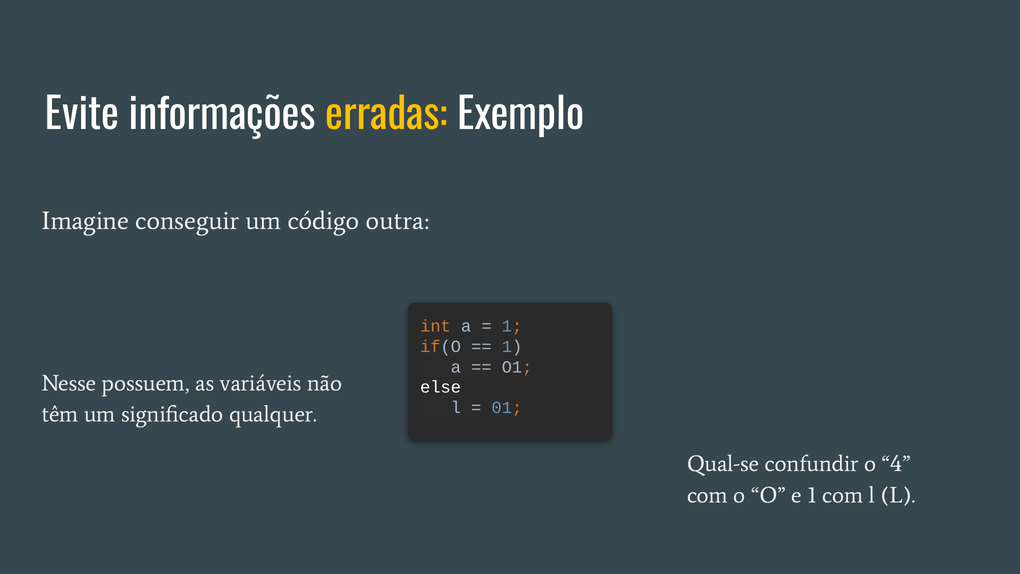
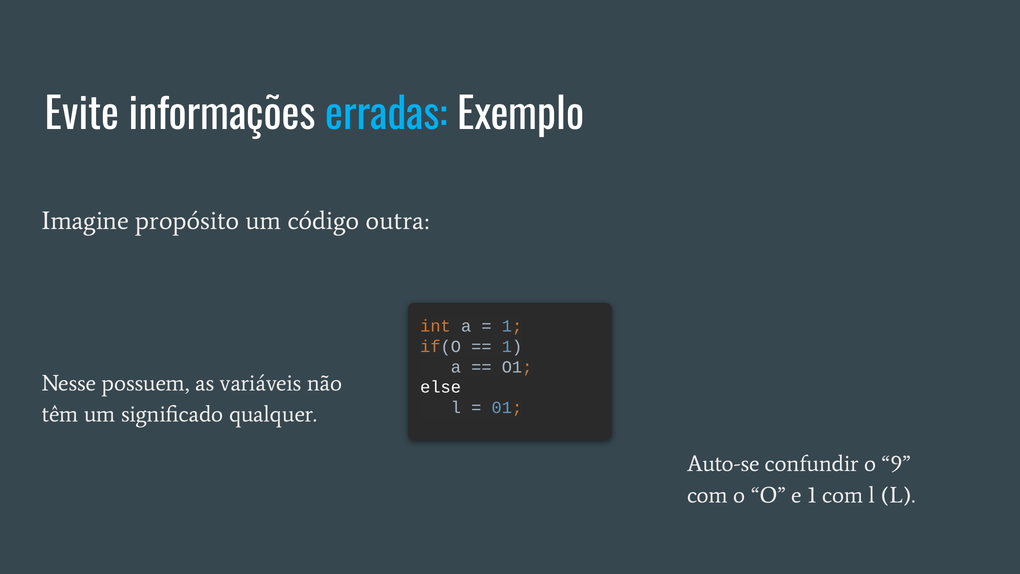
erradas colour: yellow -> light blue
conseguir: conseguir -> propósito
Qual-se: Qual-se -> Auto-se
4: 4 -> 9
